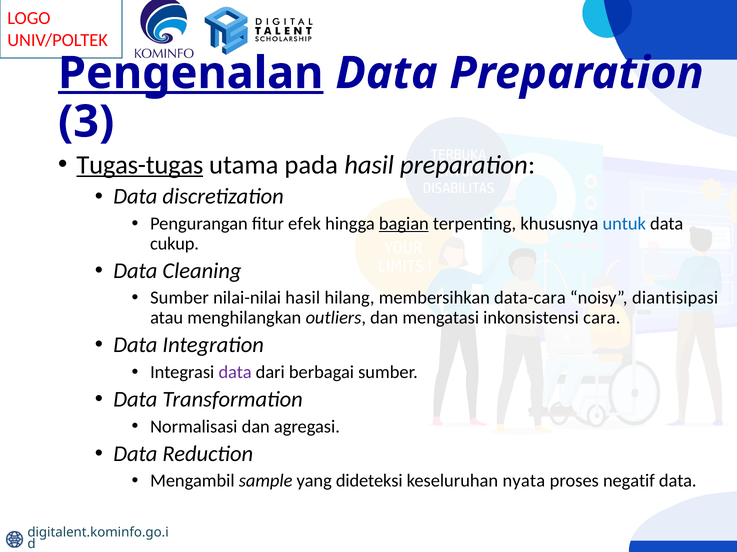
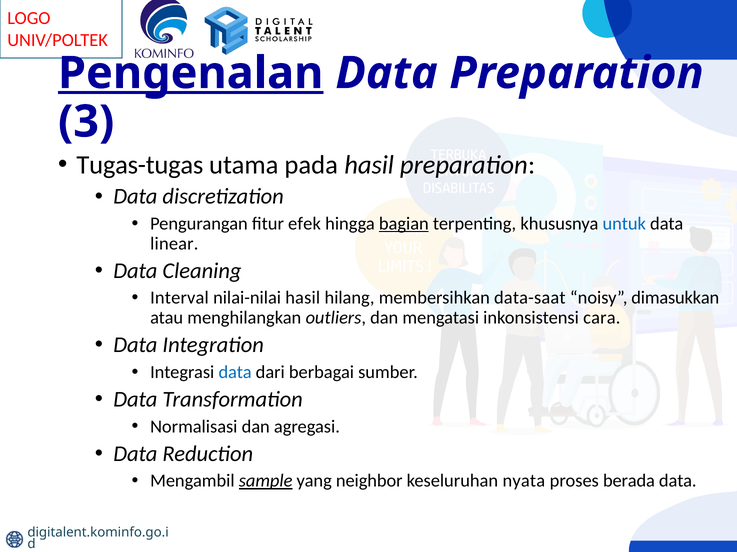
Tugas-tugas underline: present -> none
cukup: cukup -> linear
Sumber at (180, 298): Sumber -> Interval
data-cara: data-cara -> data-saat
diantisipasi: diantisipasi -> dimasukkan
data at (235, 373) colour: purple -> blue
sample underline: none -> present
dideteksi: dideteksi -> neighbor
negatif: negatif -> berada
